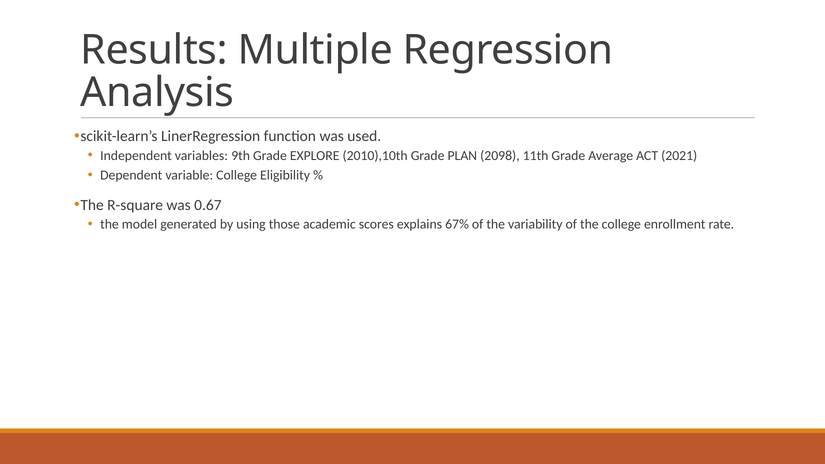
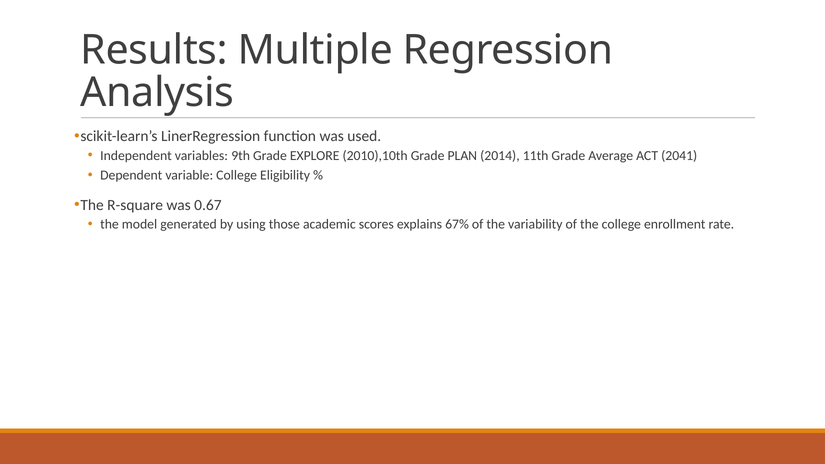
2098: 2098 -> 2014
2021: 2021 -> 2041
